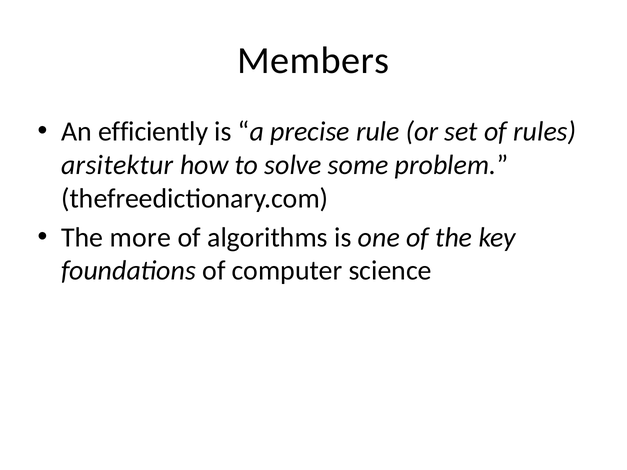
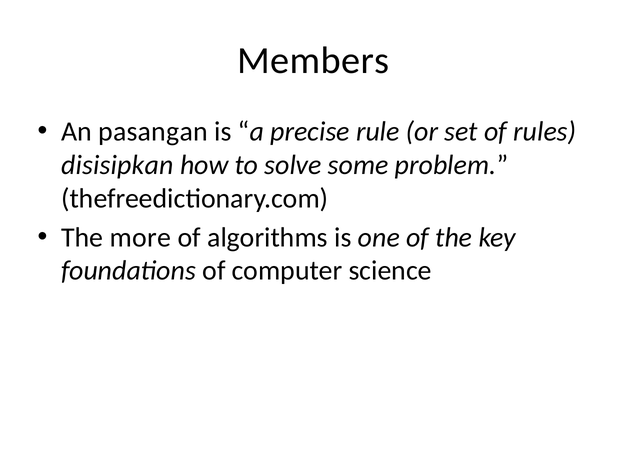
efficiently: efficiently -> pasangan
arsitektur: arsitektur -> disisipkan
